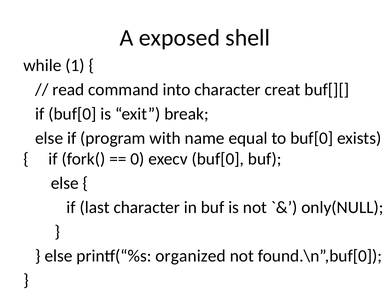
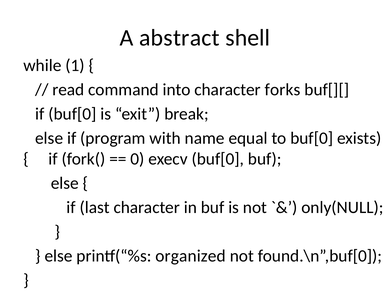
exposed: exposed -> abstract
creat: creat -> forks
